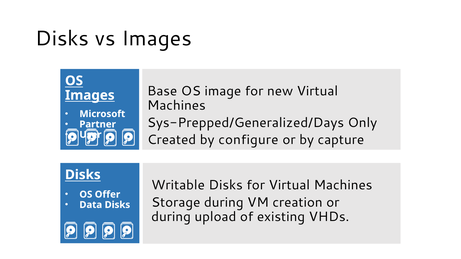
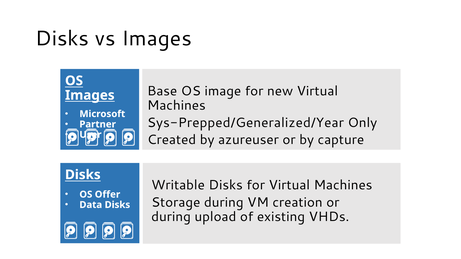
Sys-Prepped/Generalized/Days: Sys-Prepped/Generalized/Days -> Sys-Prepped/Generalized/Year
configure: configure -> azureuser
